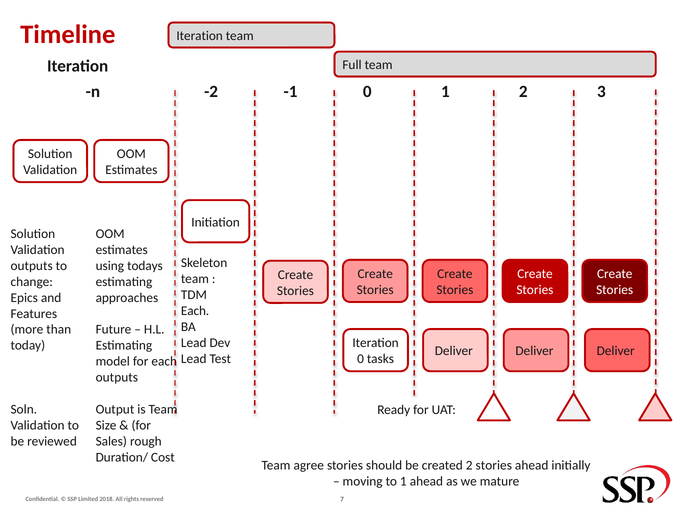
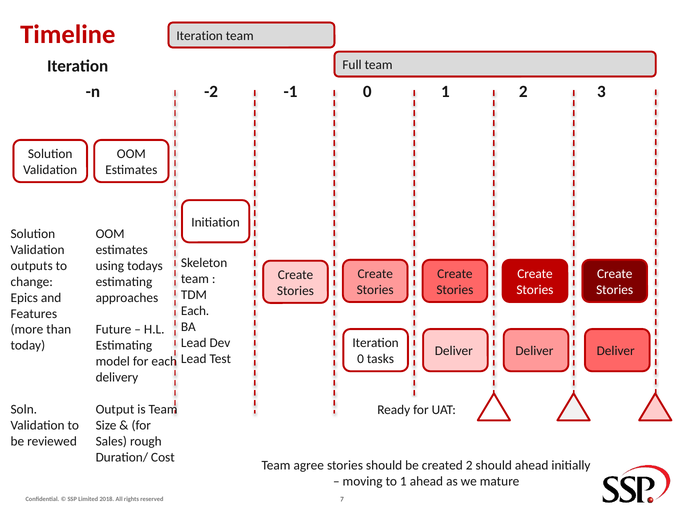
outputs at (117, 377): outputs -> delivery
2 stories: stories -> should
